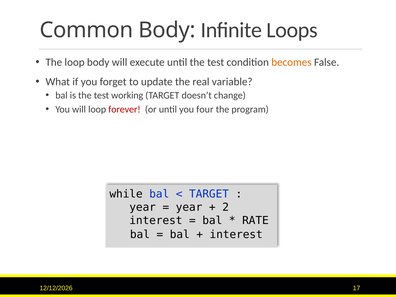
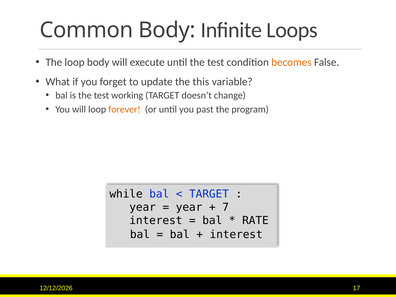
real: real -> this
forever colour: red -> orange
four: four -> past
2: 2 -> 7
